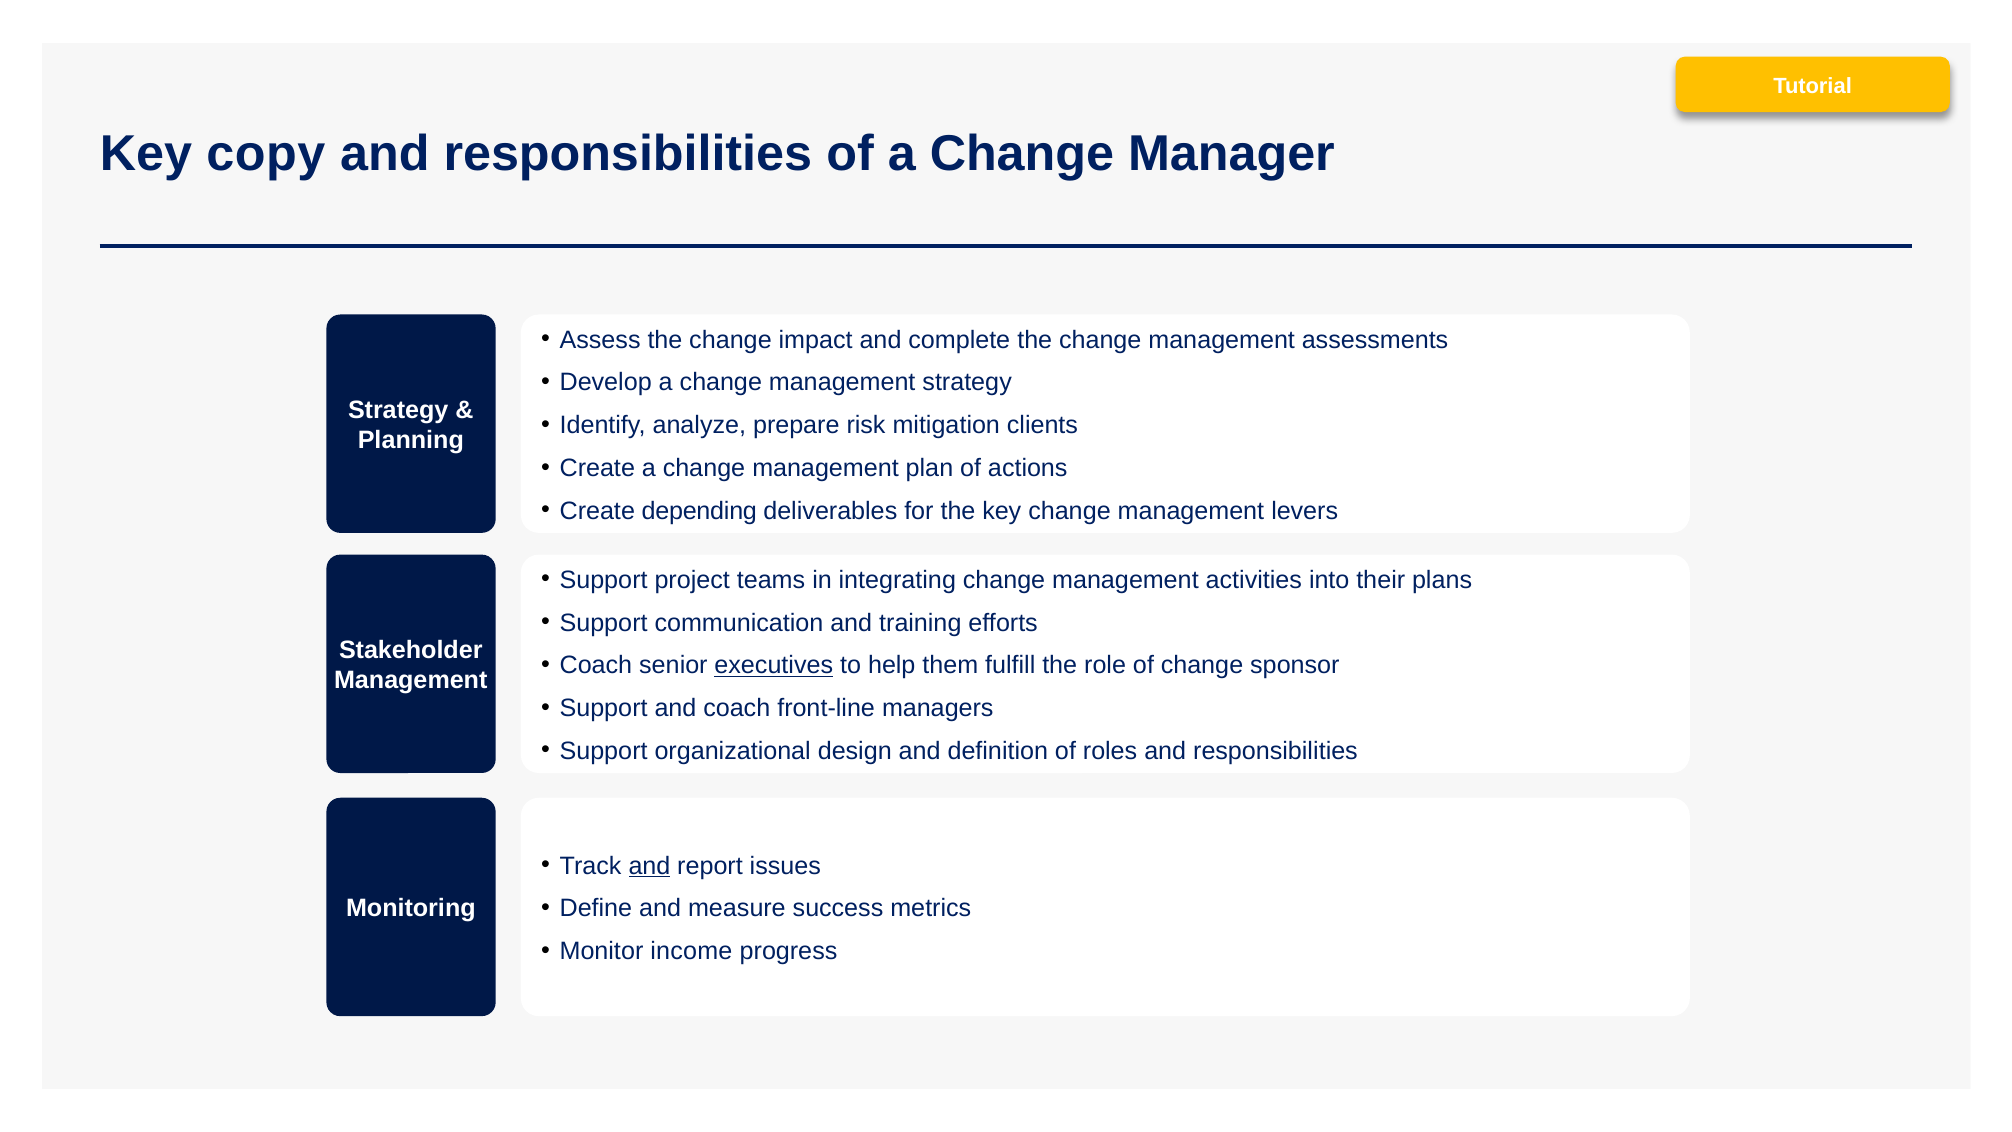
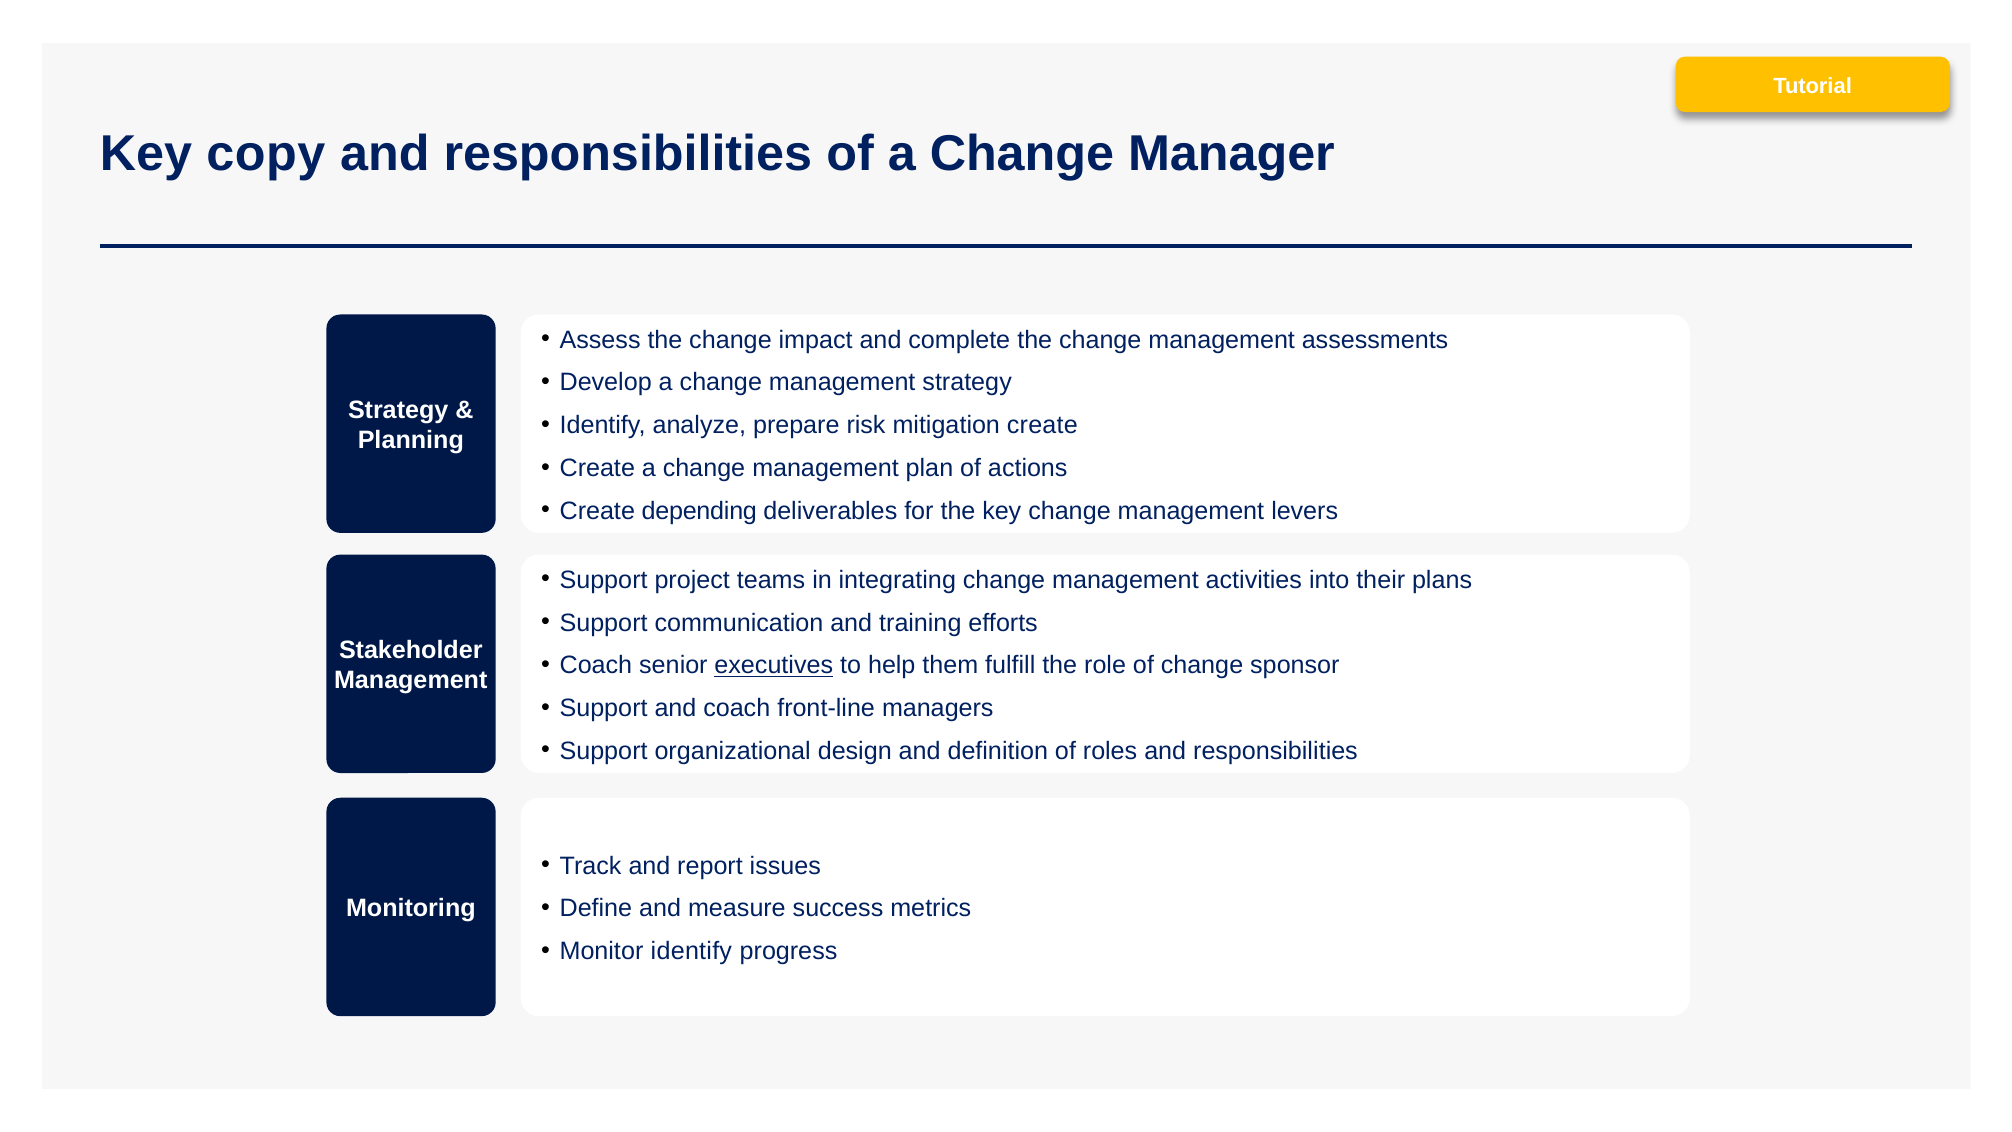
mitigation clients: clients -> create
and at (649, 866) underline: present -> none
Monitor income: income -> identify
